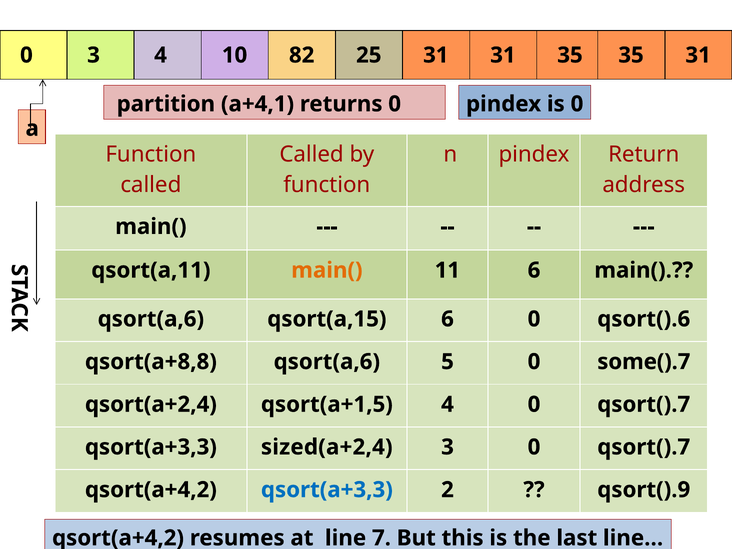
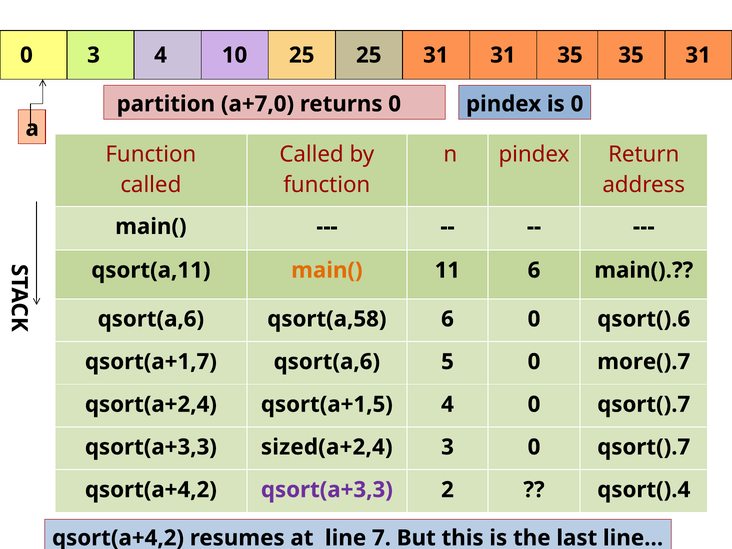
3 82: 82 -> 25
a+4,1: a+4,1 -> a+7,0
qsort(a,15: qsort(a,15 -> qsort(a,58
qsort(a+8,8: qsort(a+8,8 -> qsort(a+1,7
some().7: some().7 -> more().7
qsort(a+3,3 at (327, 490) colour: blue -> purple
qsort().9: qsort().9 -> qsort().4
